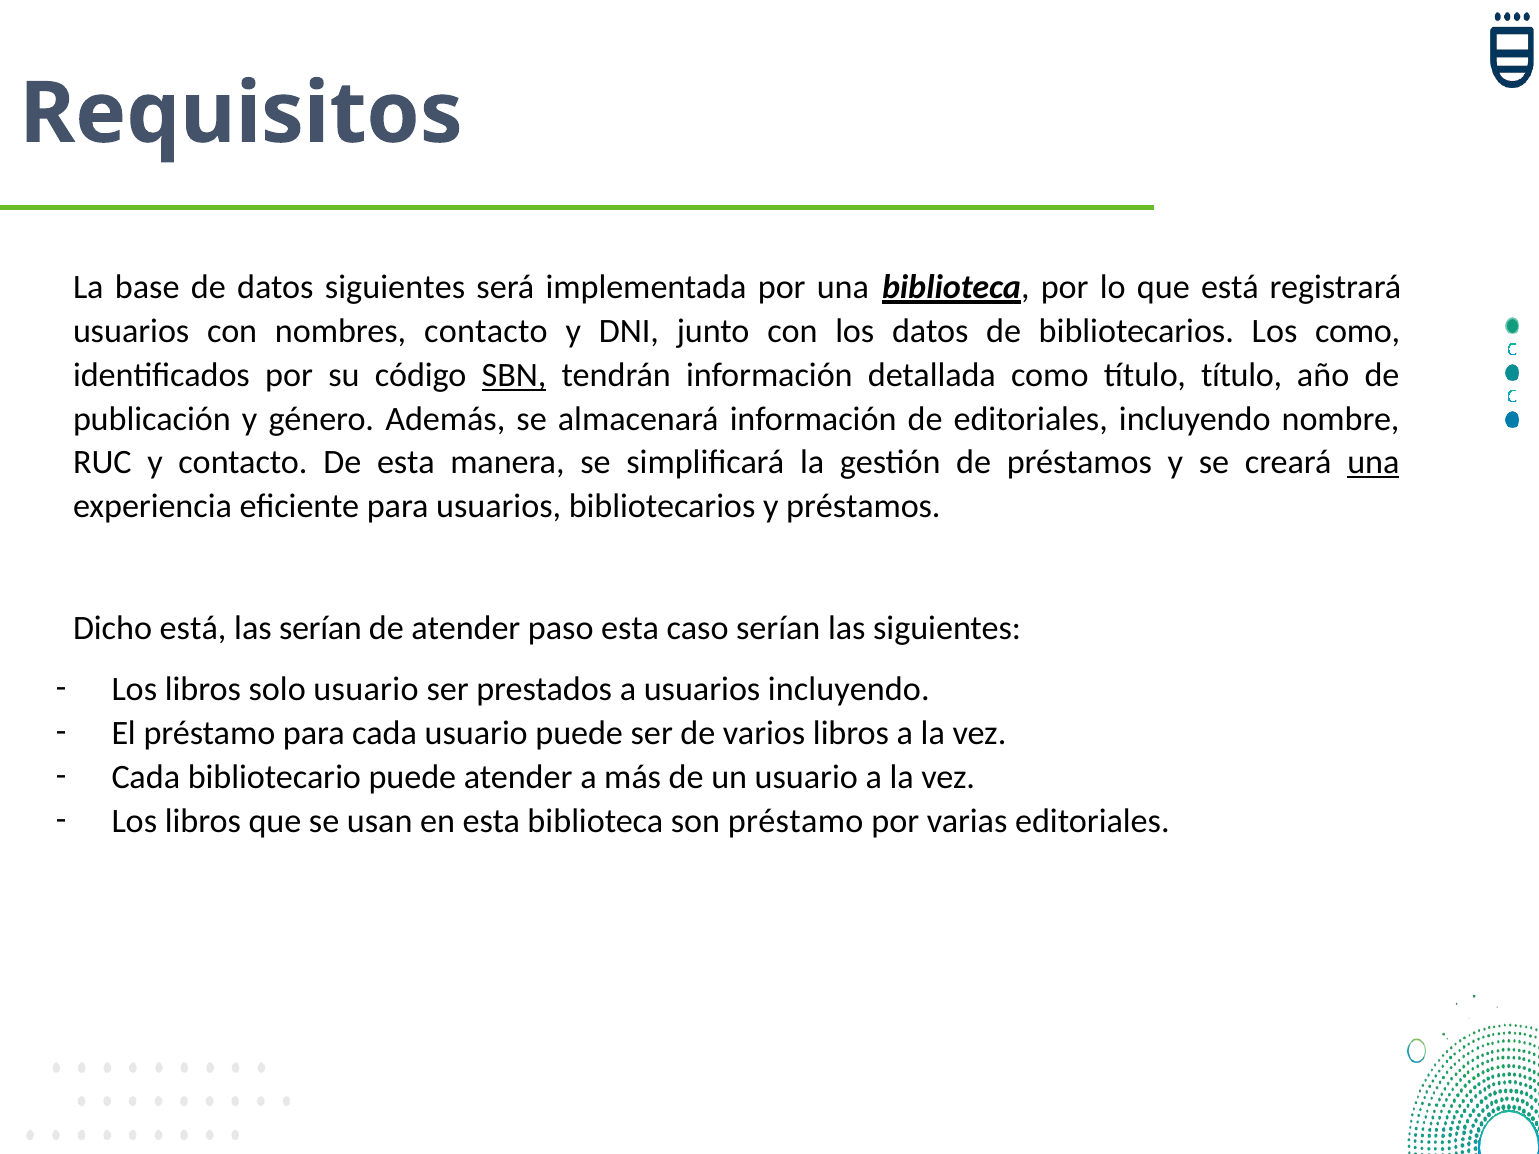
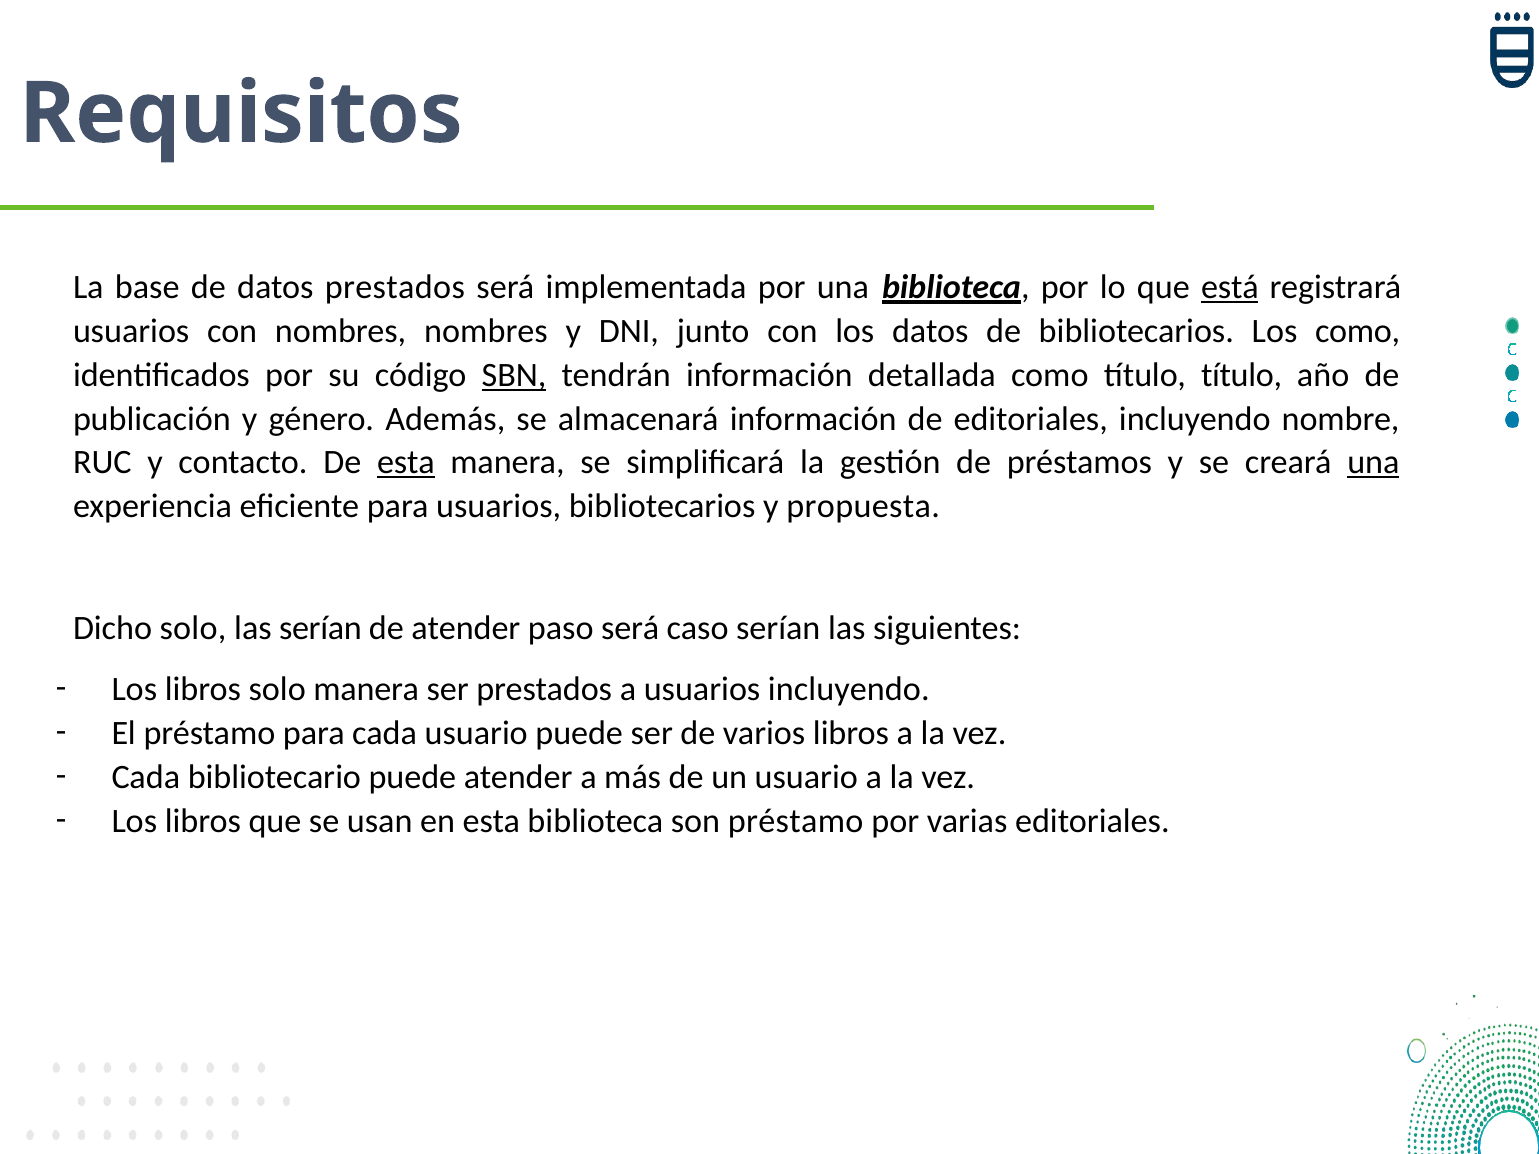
datos siguientes: siguientes -> prestados
está at (1230, 287) underline: none -> present
nombres contacto: contacto -> nombres
esta at (406, 463) underline: none -> present
y préstamos: préstamos -> propuesta
Dicho está: está -> solo
paso esta: esta -> será
solo usuario: usuario -> manera
